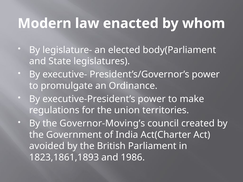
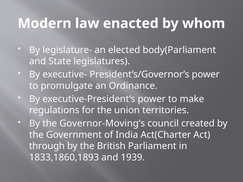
avoided: avoided -> through
1823,1861,1893: 1823,1861,1893 -> 1833,1860,1893
1986: 1986 -> 1939
